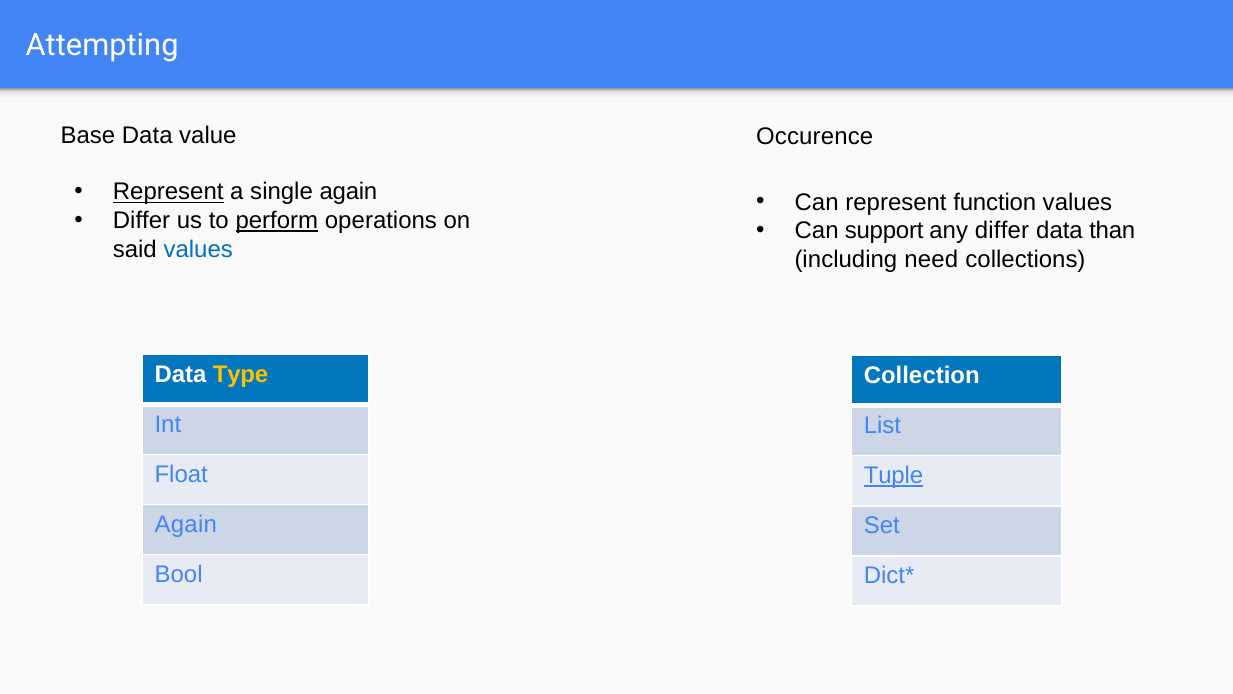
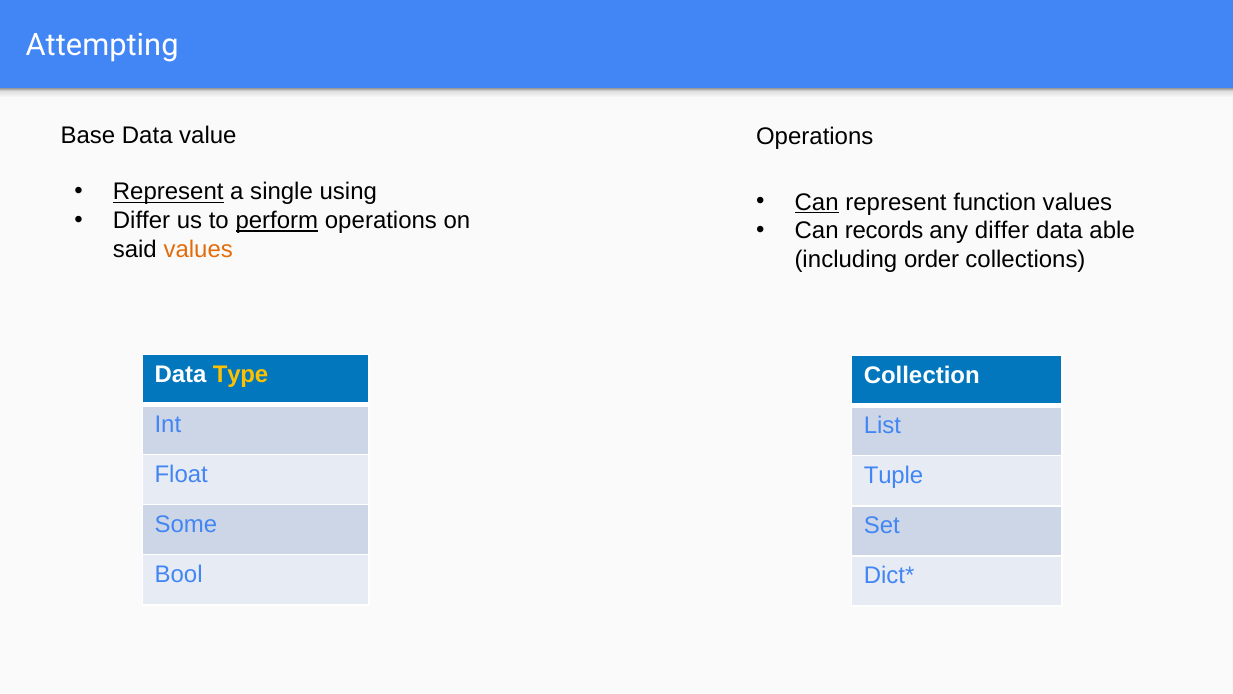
Occurence at (815, 137): Occurence -> Operations
single again: again -> using
Can at (817, 202) underline: none -> present
support: support -> records
than: than -> able
values at (198, 249) colour: blue -> orange
need: need -> order
Tuple underline: present -> none
Again at (186, 524): Again -> Some
